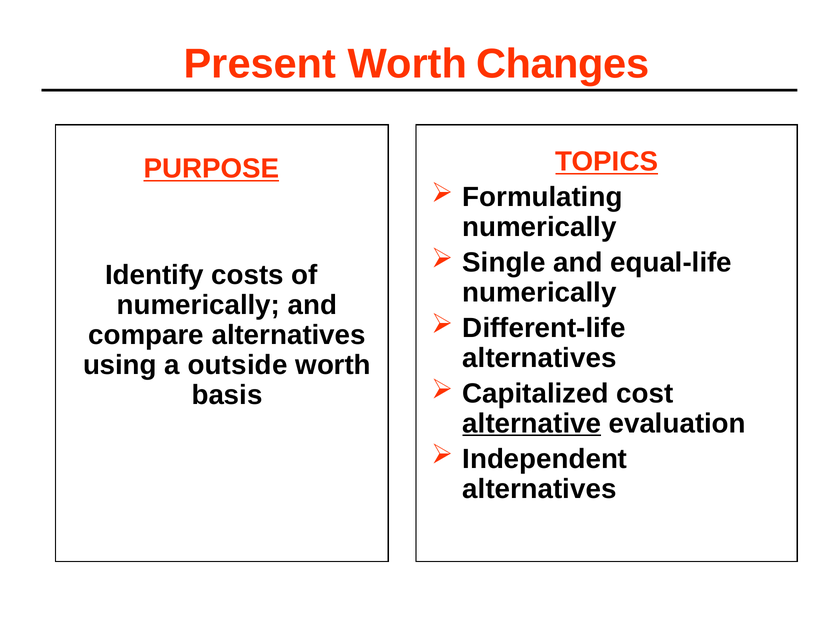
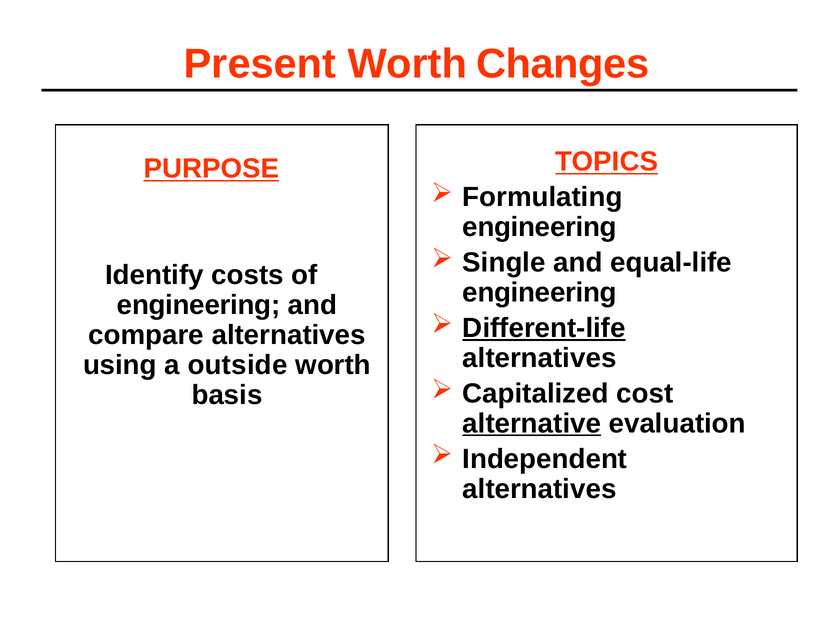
numerically at (539, 227): numerically -> engineering
numerically at (539, 293): numerically -> engineering
numerically at (199, 305): numerically -> engineering
Different-life underline: none -> present
